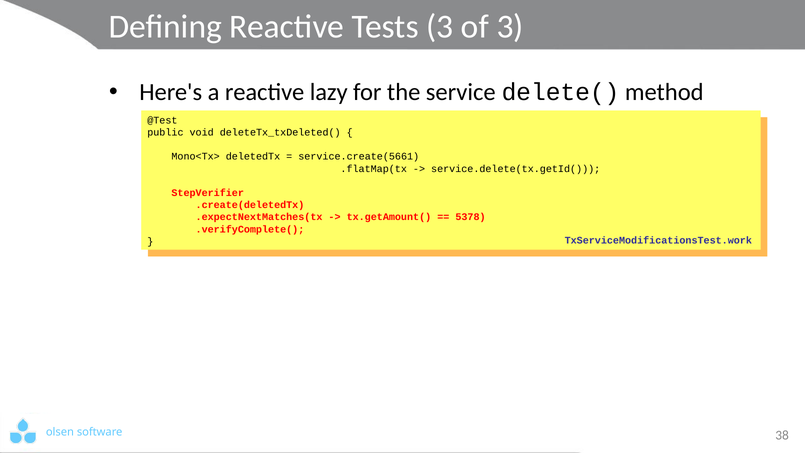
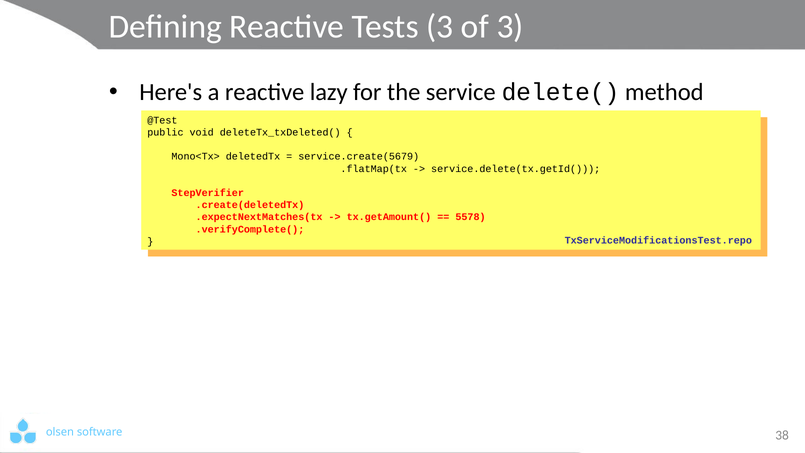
service.create(5661: service.create(5661 -> service.create(5679
5378: 5378 -> 5578
TxServiceModificationsTest.work: TxServiceModificationsTest.work -> TxServiceModificationsTest.repo
